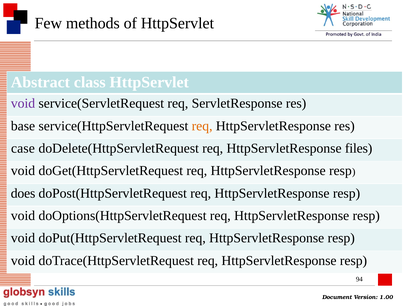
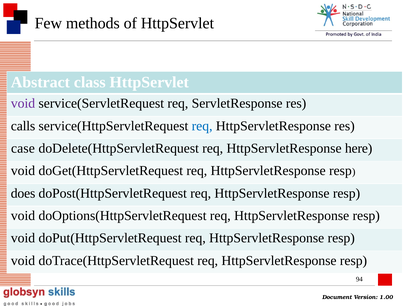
base: base -> calls
req at (202, 126) colour: orange -> blue
files: files -> here
